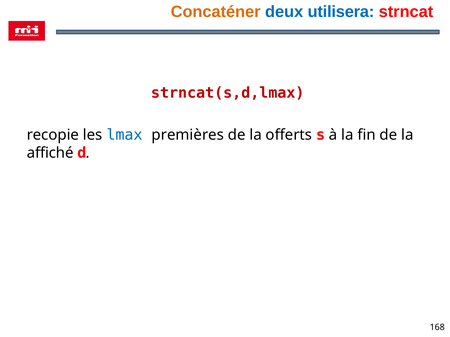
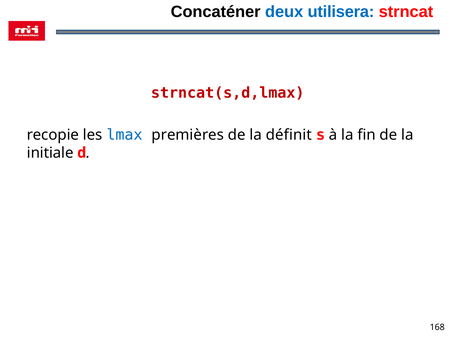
Concaténer colour: orange -> black
offerts: offerts -> définit
affiché: affiché -> initiale
